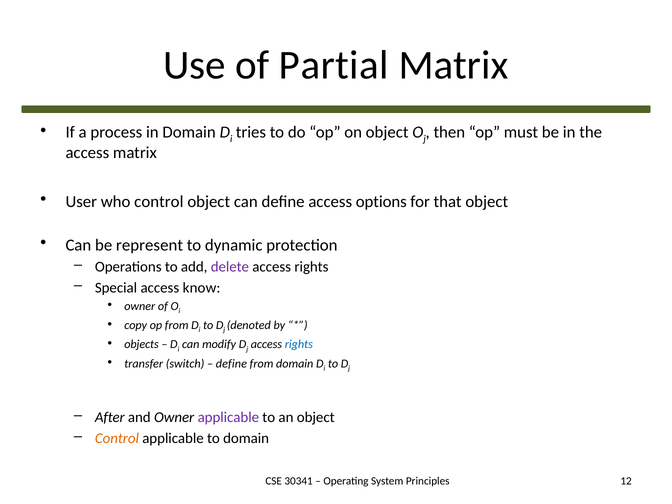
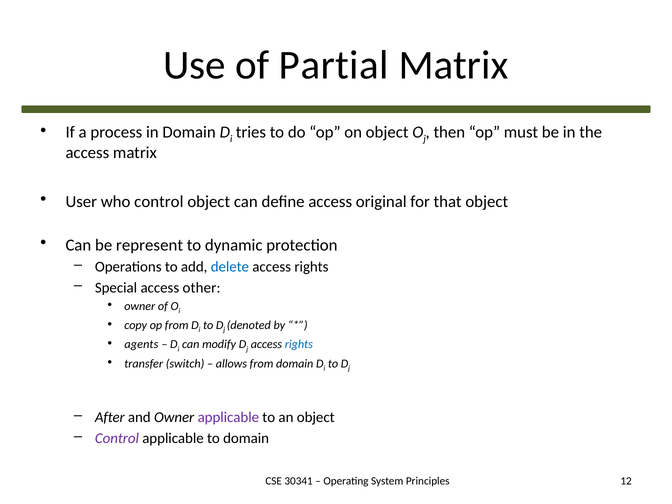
options: options -> original
delete colour: purple -> blue
know: know -> other
objects: objects -> agents
define at (231, 364): define -> allows
Control at (117, 438) colour: orange -> purple
